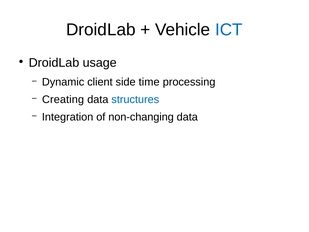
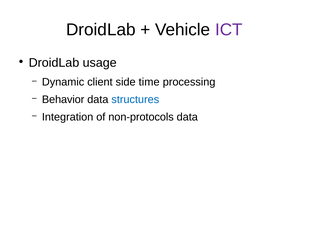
ICT colour: blue -> purple
Creating: Creating -> Behavior
non-changing: non-changing -> non-protocols
